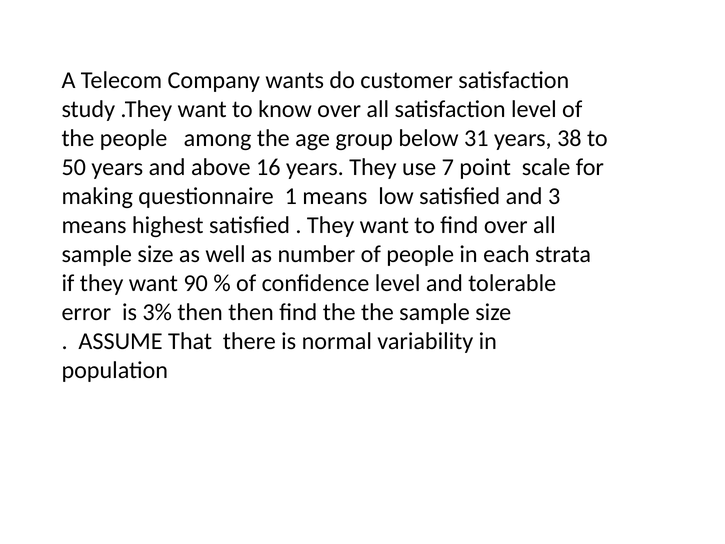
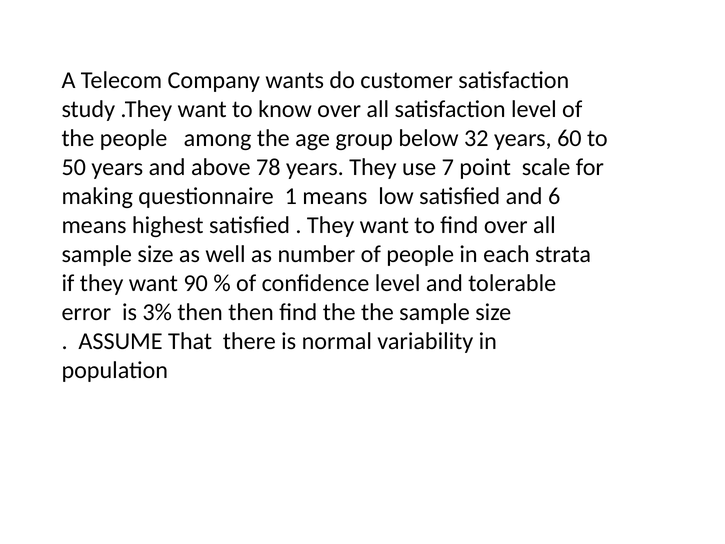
31: 31 -> 32
38: 38 -> 60
16: 16 -> 78
3: 3 -> 6
